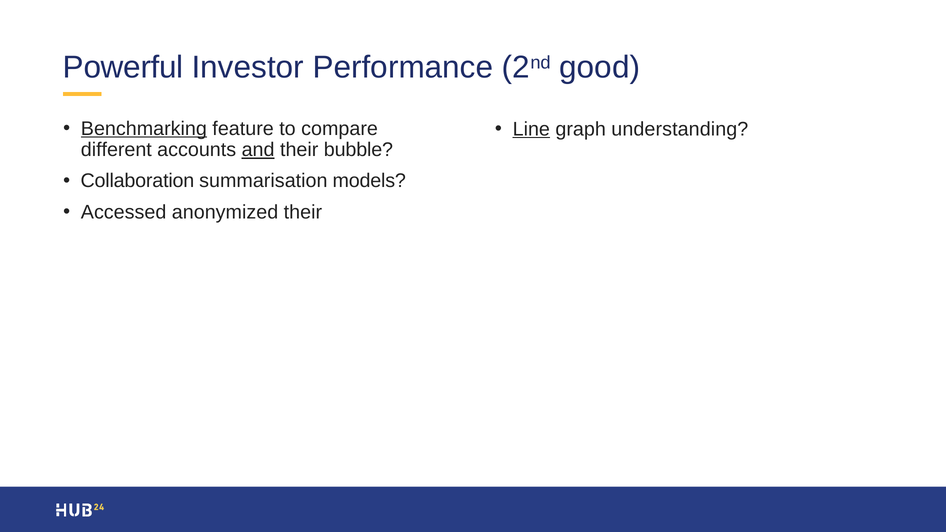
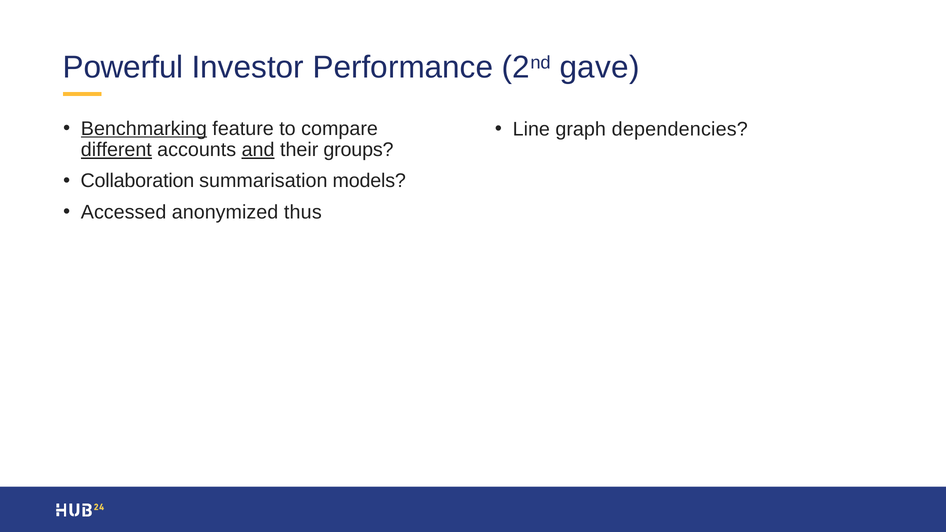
good: good -> gave
Line underline: present -> none
understanding: understanding -> dependencies
different underline: none -> present
bubble: bubble -> groups
anonymized their: their -> thus
